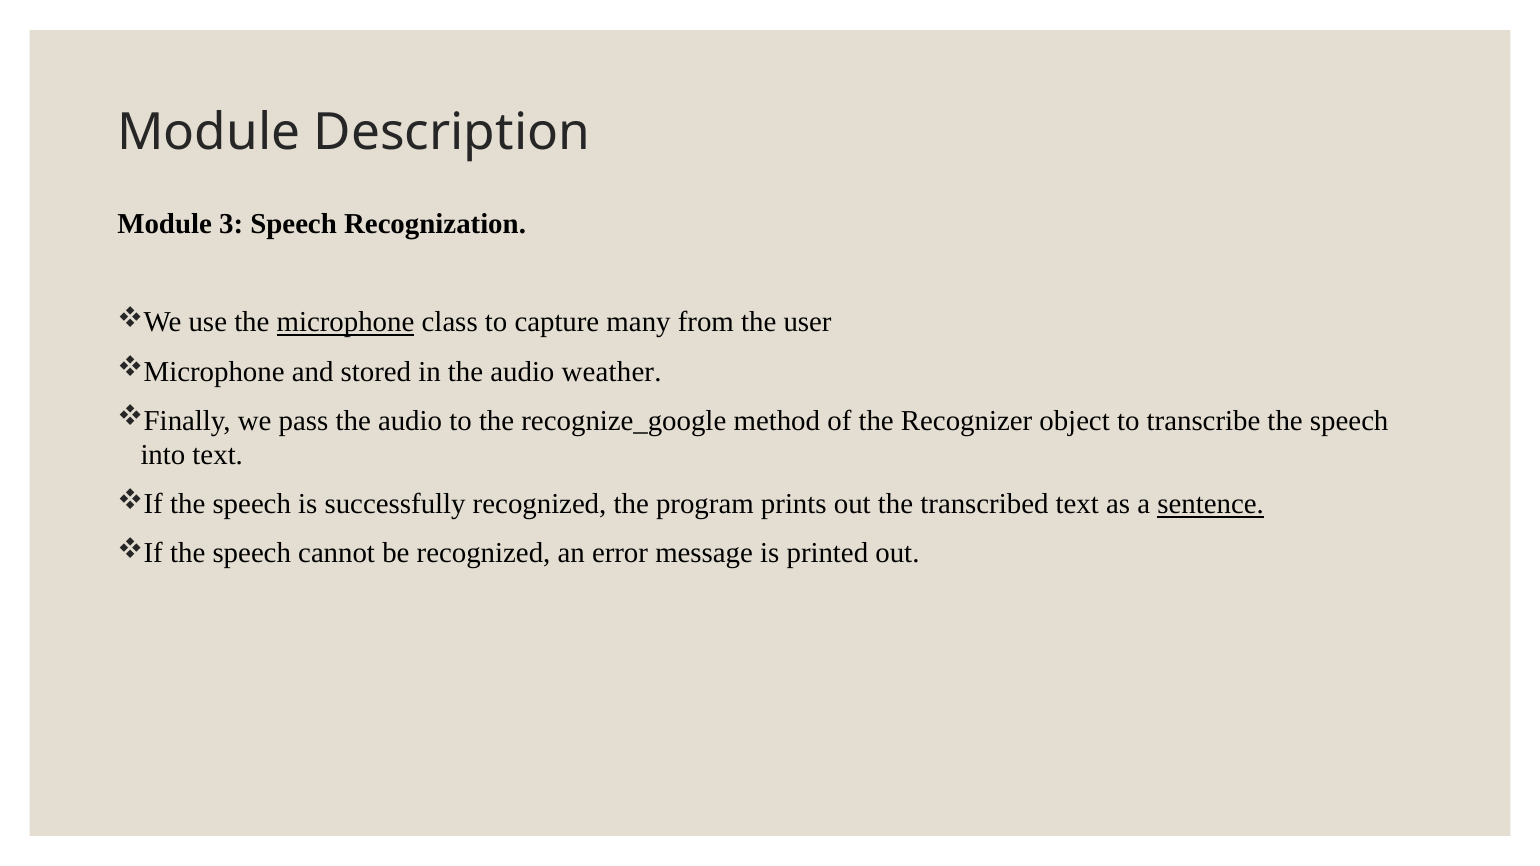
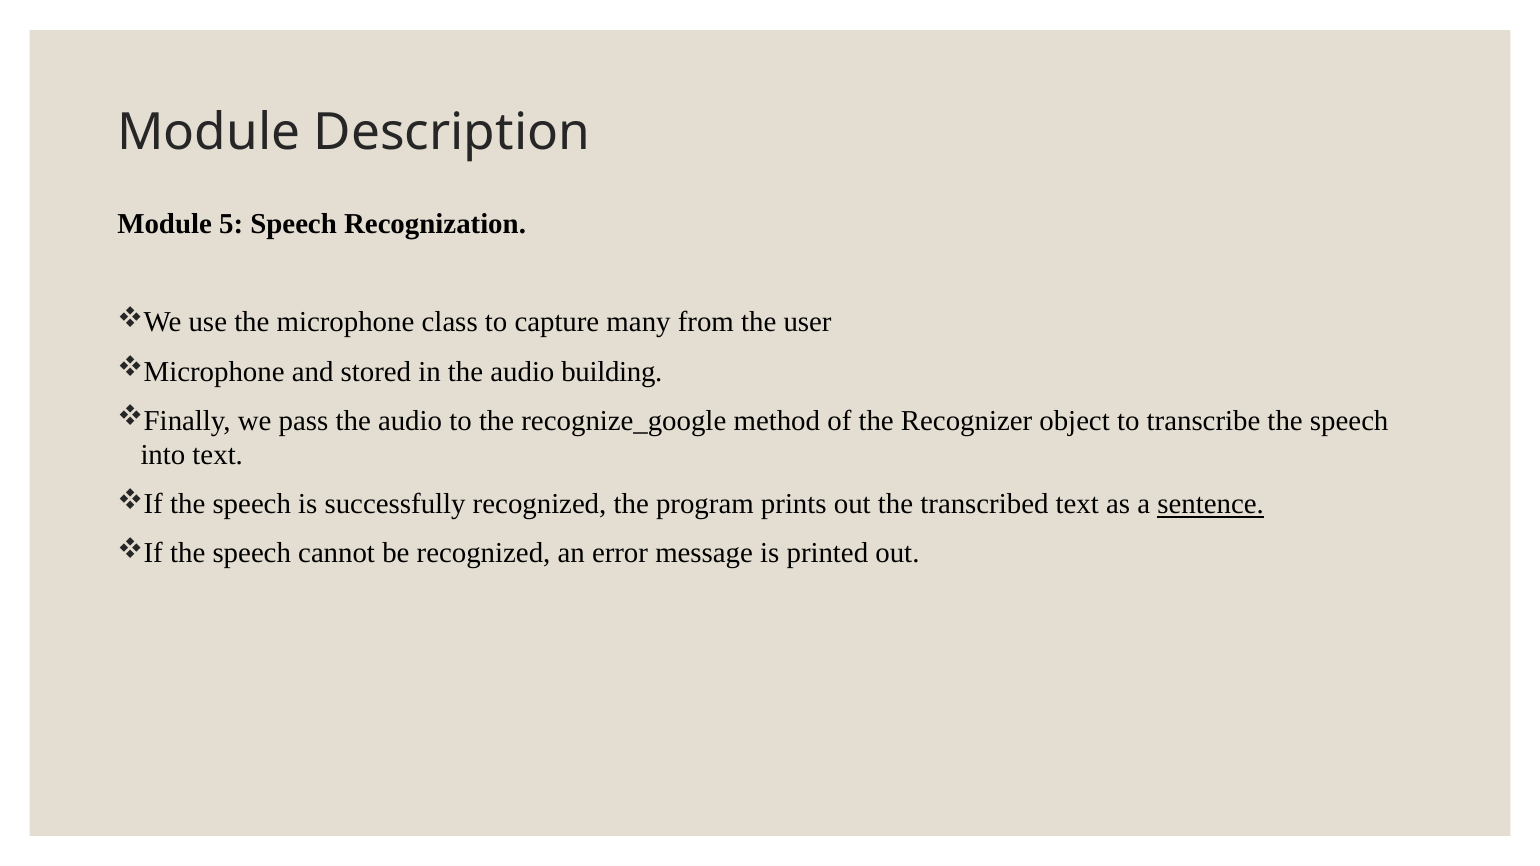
3: 3 -> 5
microphone underline: present -> none
weather: weather -> building
